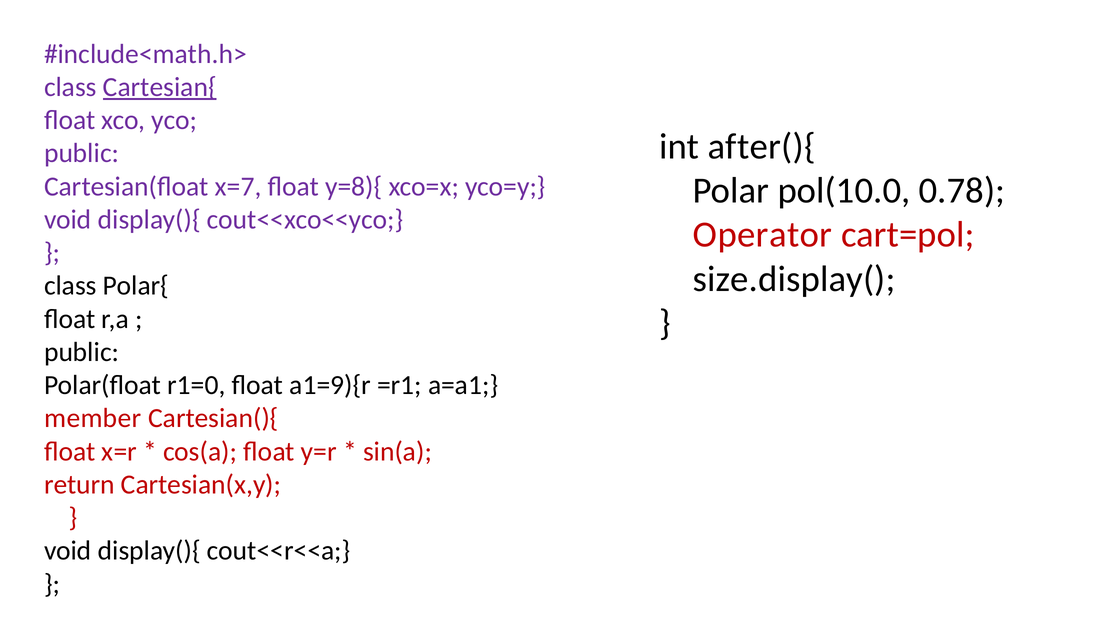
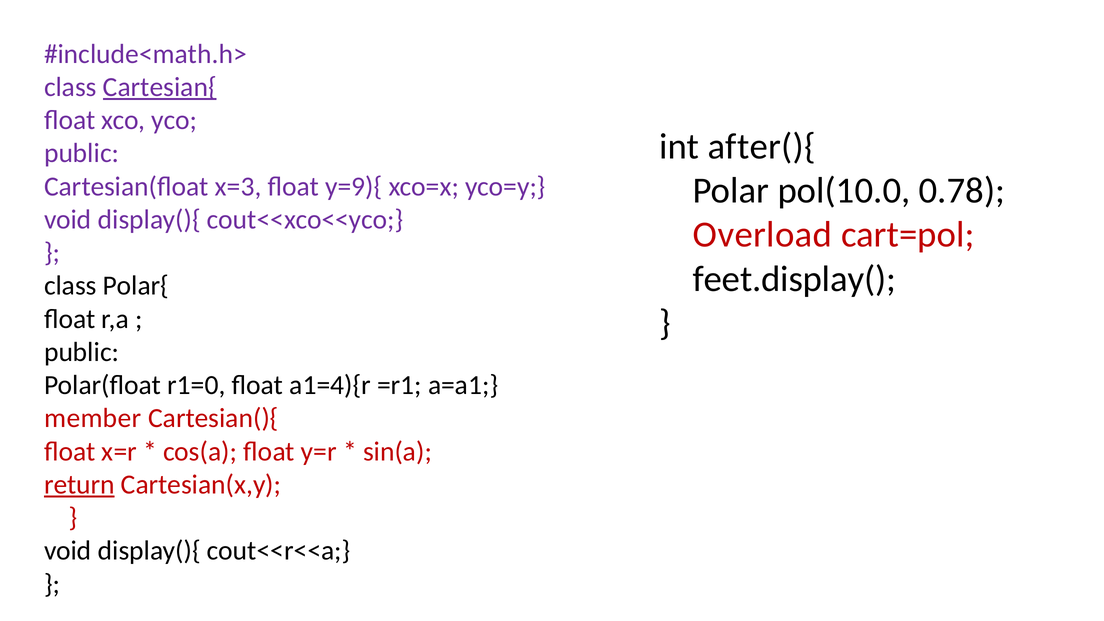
x=7: x=7 -> x=3
y=8){: y=8){ -> y=9){
Operator: Operator -> Overload
size.display(: size.display( -> feet.display(
a1=9){r: a1=9){r -> a1=4){r
return underline: none -> present
